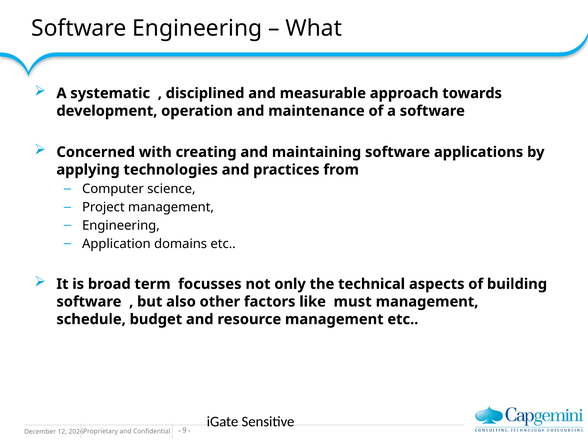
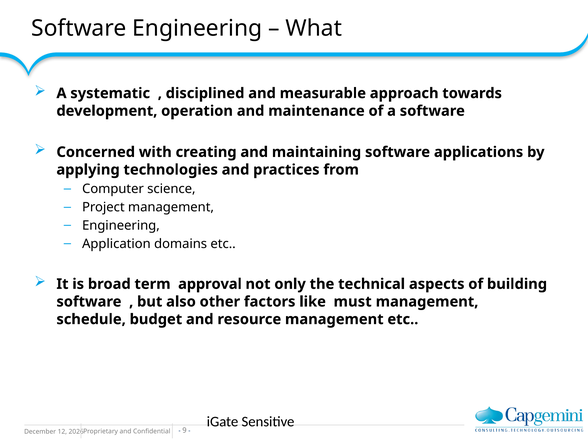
focusses: focusses -> approval
